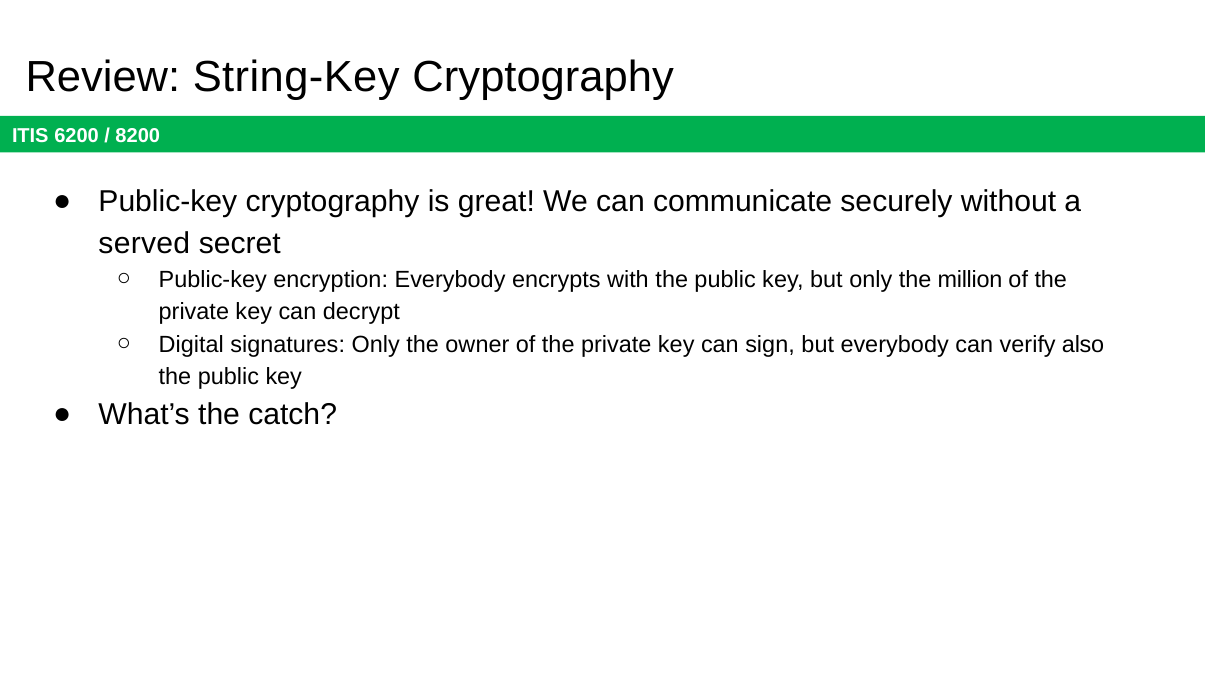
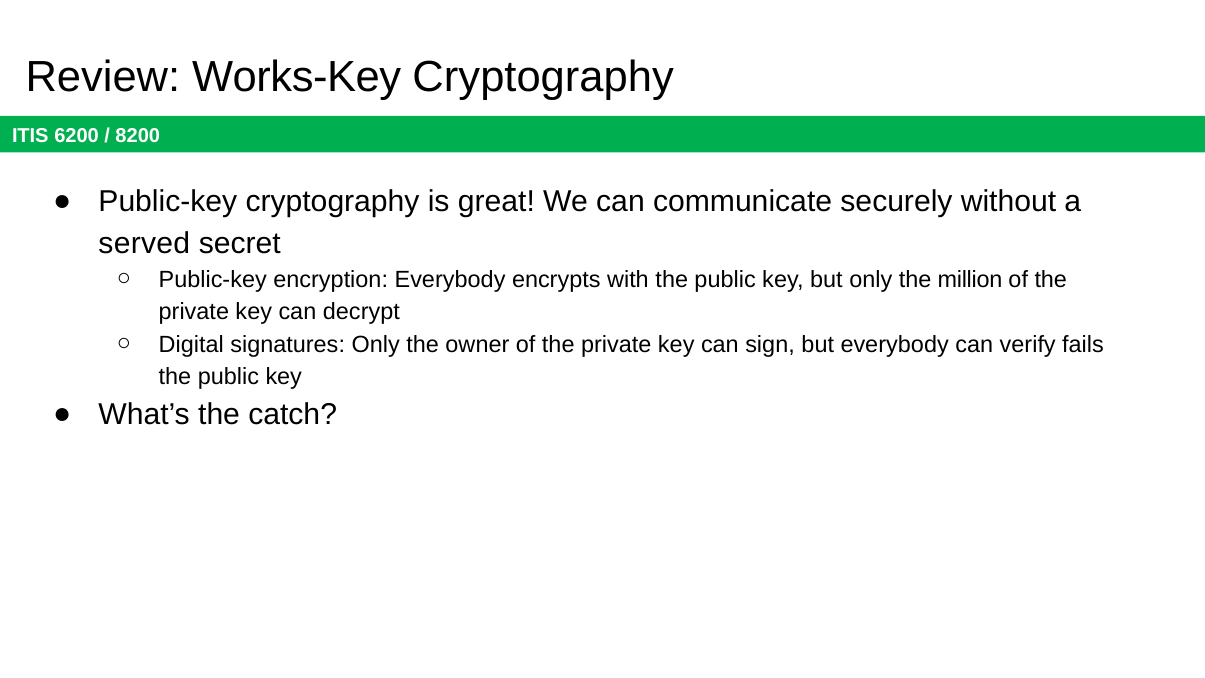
String-Key: String-Key -> Works-Key
also: also -> fails
